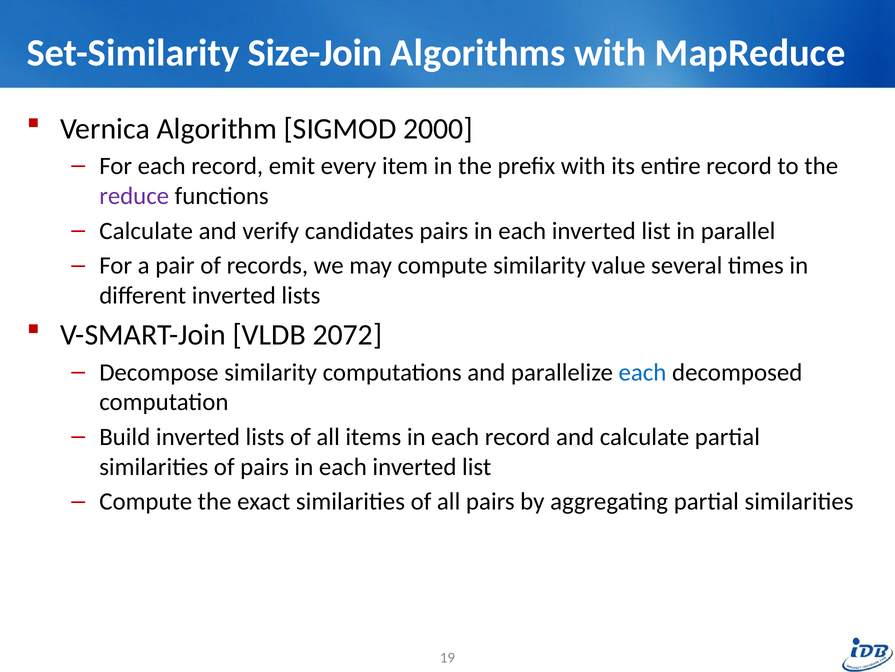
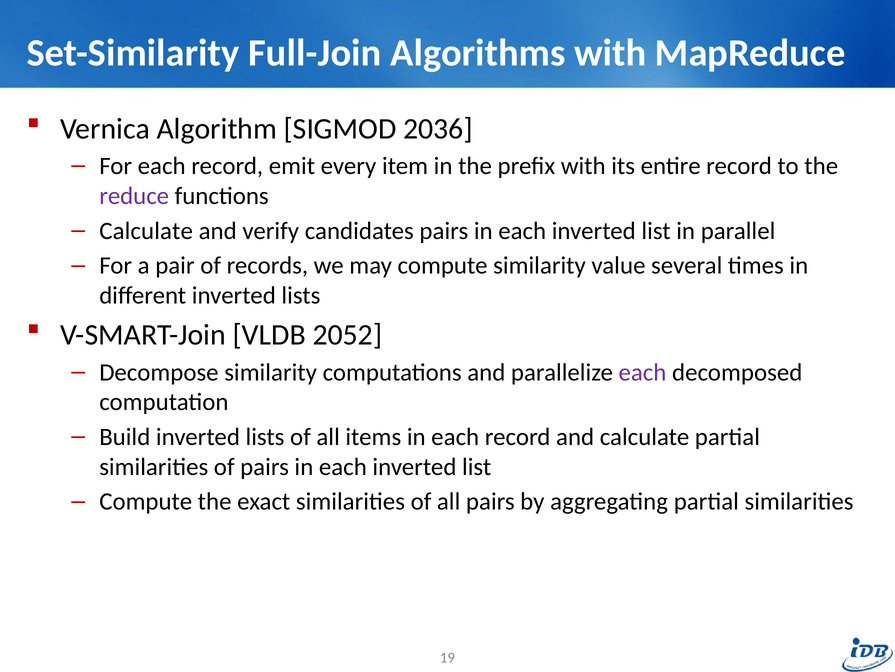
Size-Join: Size-Join -> Full-Join
2000: 2000 -> 2036
2072: 2072 -> 2052
each at (642, 372) colour: blue -> purple
